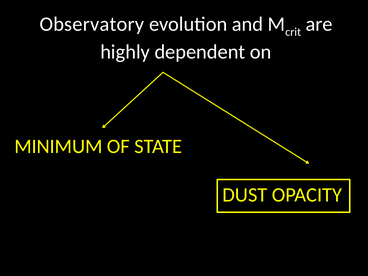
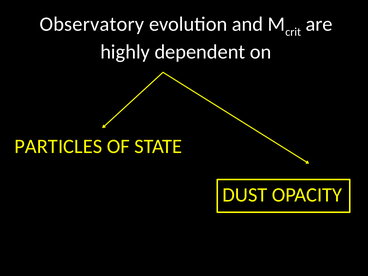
MINIMUM: MINIMUM -> PARTICLES
